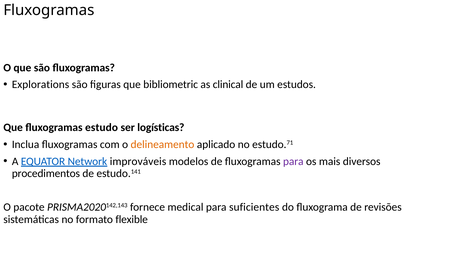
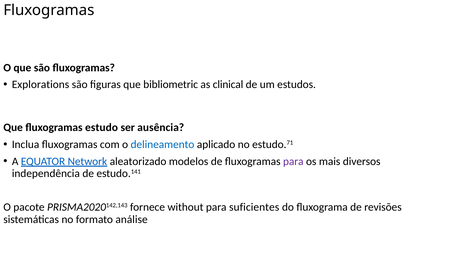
logísticas: logísticas -> ausência
delineamento colour: orange -> blue
improváveis: improváveis -> aleatorizado
procedimentos: procedimentos -> independência
medical: medical -> without
flexible: flexible -> análise
